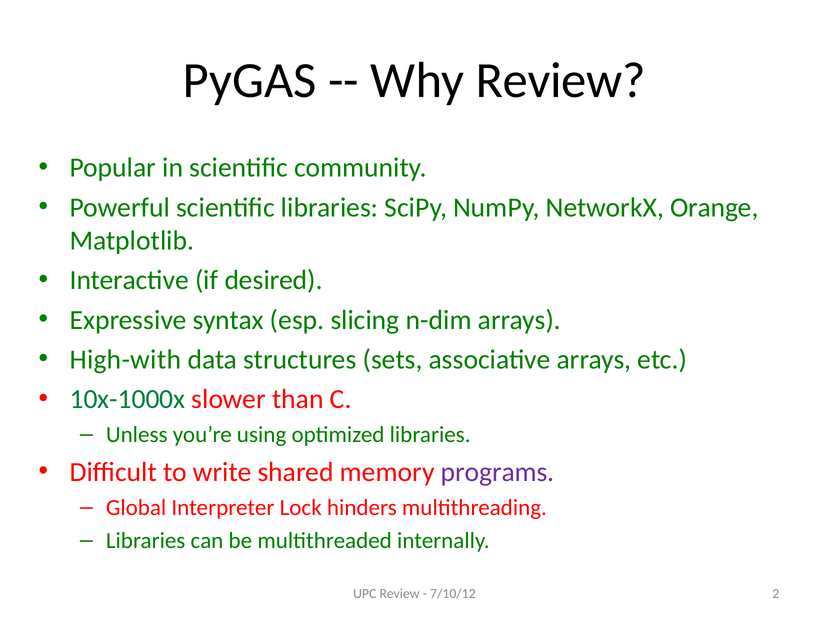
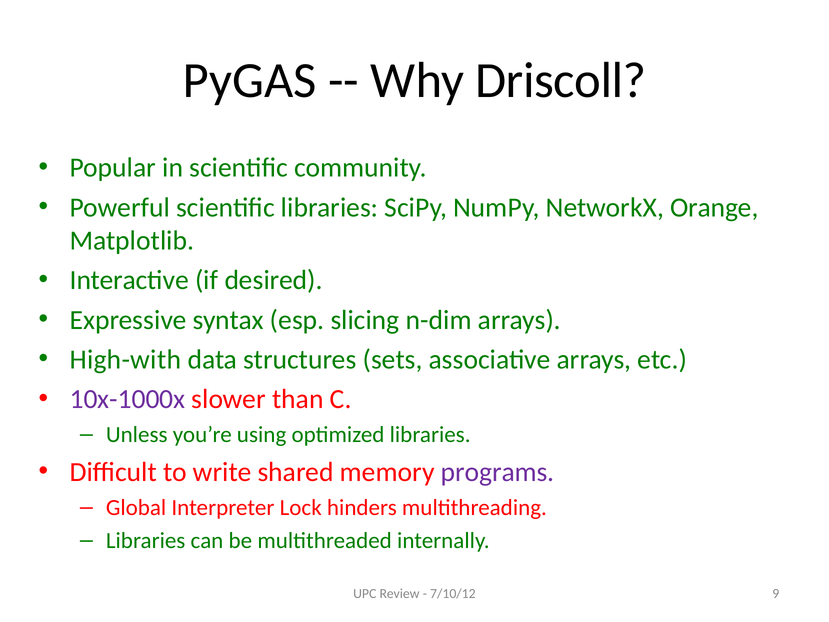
Why Review: Review -> Driscoll
10x-1000x colour: green -> purple
2: 2 -> 9
